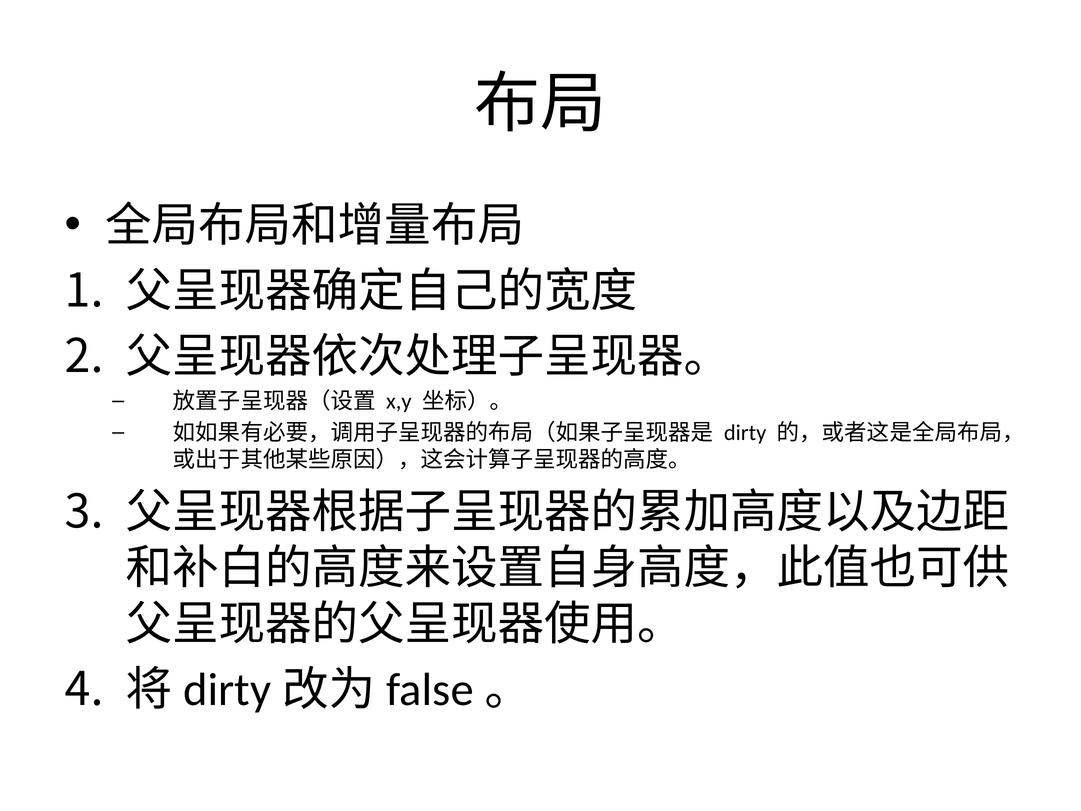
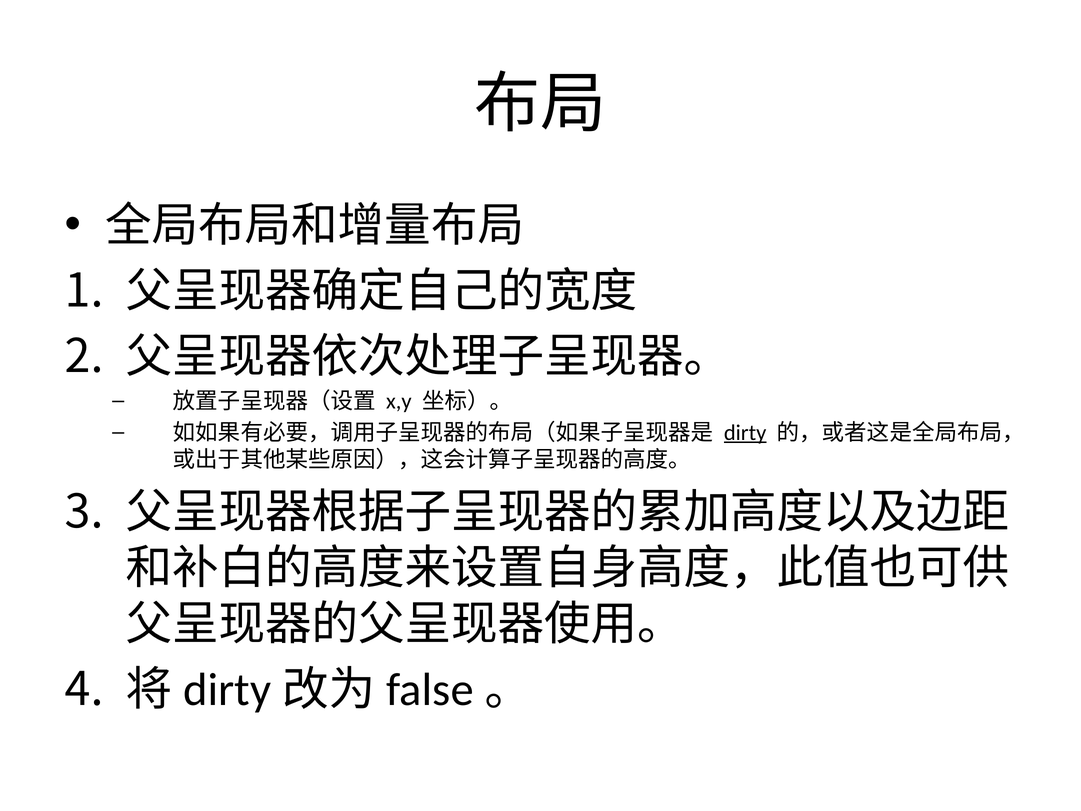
dirty underline: none -> present
